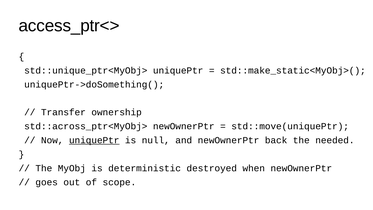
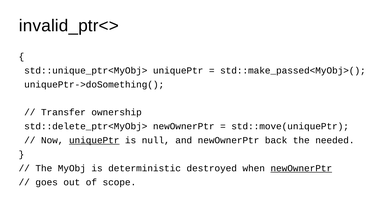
access_ptr<>: access_ptr<> -> invalid_ptr<>
std::make_static<MyObj>(: std::make_static<MyObj>( -> std::make_passed<MyObj>(
std::across_ptr<MyObj>: std::across_ptr<MyObj> -> std::delete_ptr<MyObj>
newOwnerPtr at (301, 168) underline: none -> present
